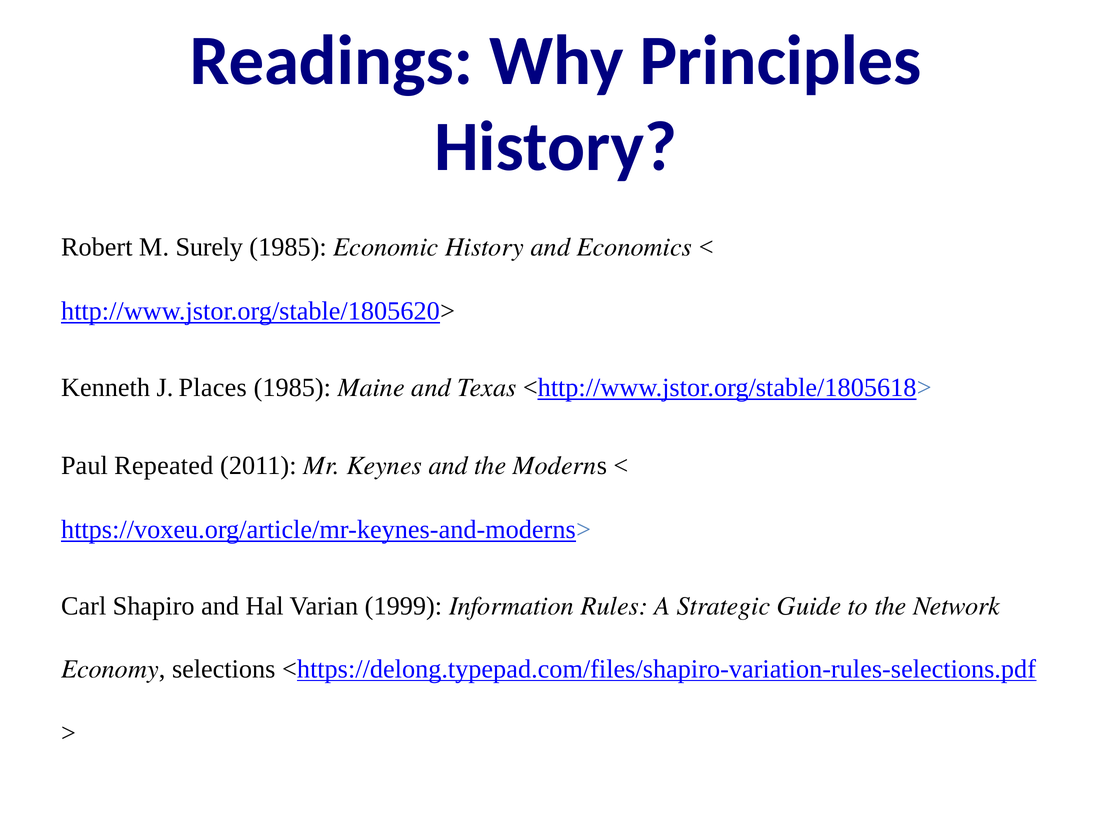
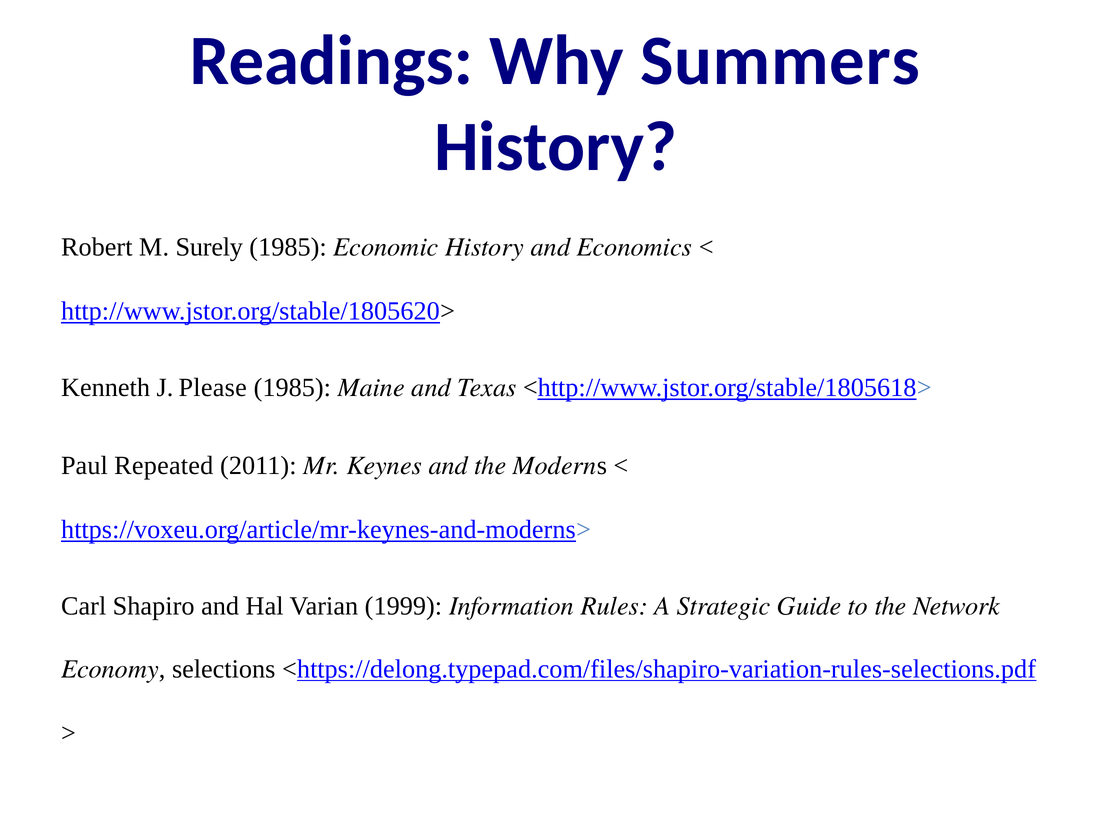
Principles: Principles -> Summers
Places: Places -> Please
